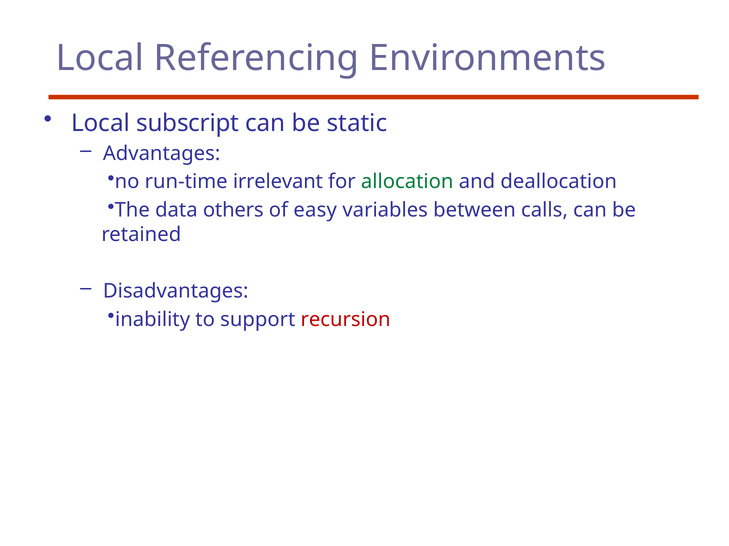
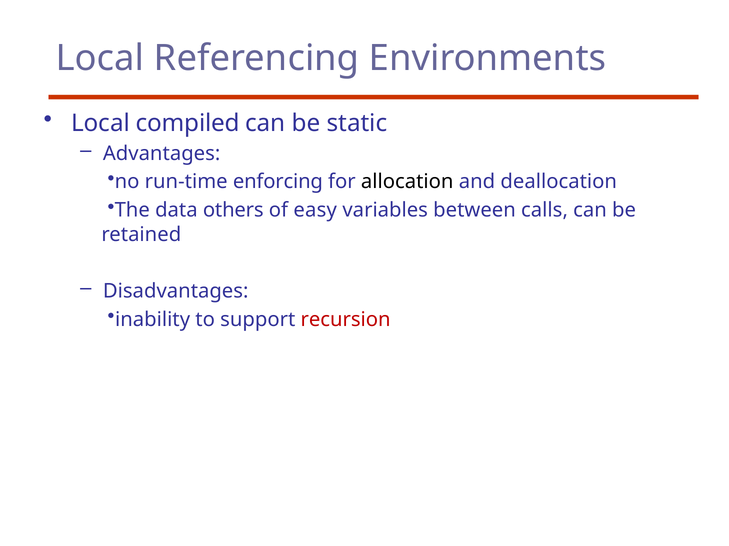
subscript: subscript -> compiled
irrelevant: irrelevant -> enforcing
allocation colour: green -> black
